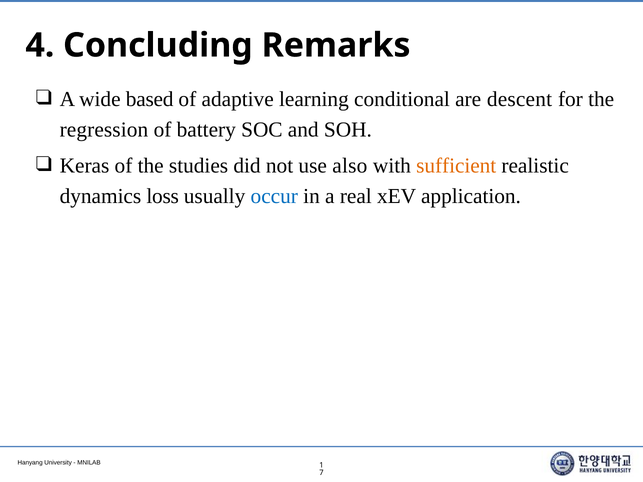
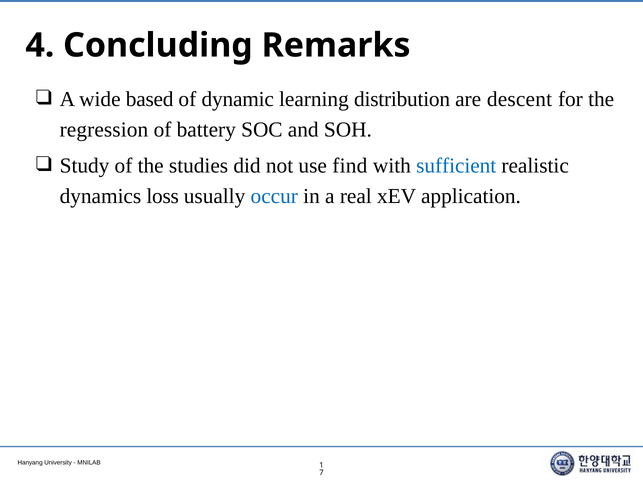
adaptive: adaptive -> dynamic
conditional: conditional -> distribution
Keras: Keras -> Study
also: also -> find
sufficient colour: orange -> blue
